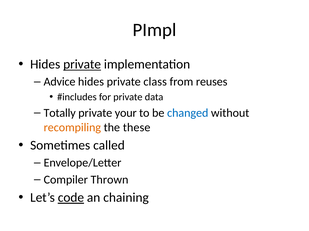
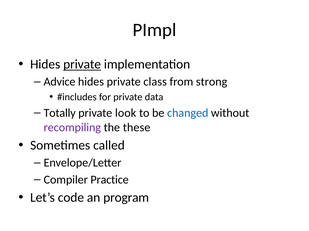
reuses: reuses -> strong
your: your -> look
recompiling colour: orange -> purple
Thrown: Thrown -> Practice
code underline: present -> none
chaining: chaining -> program
